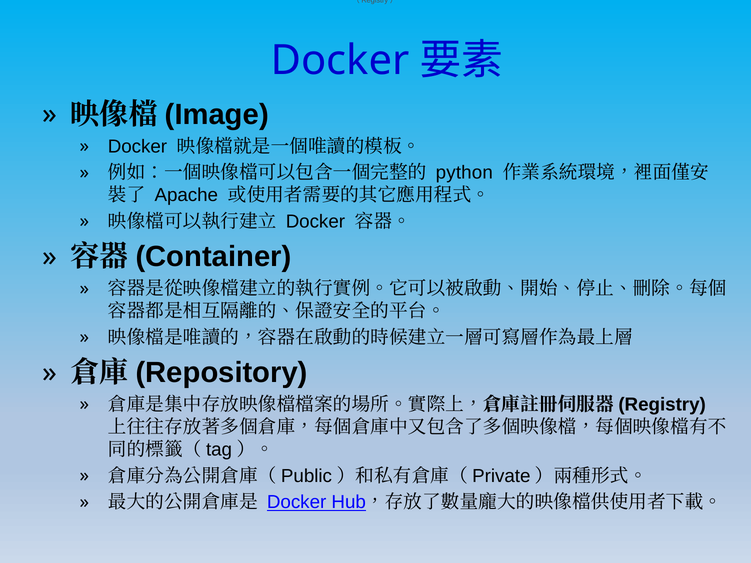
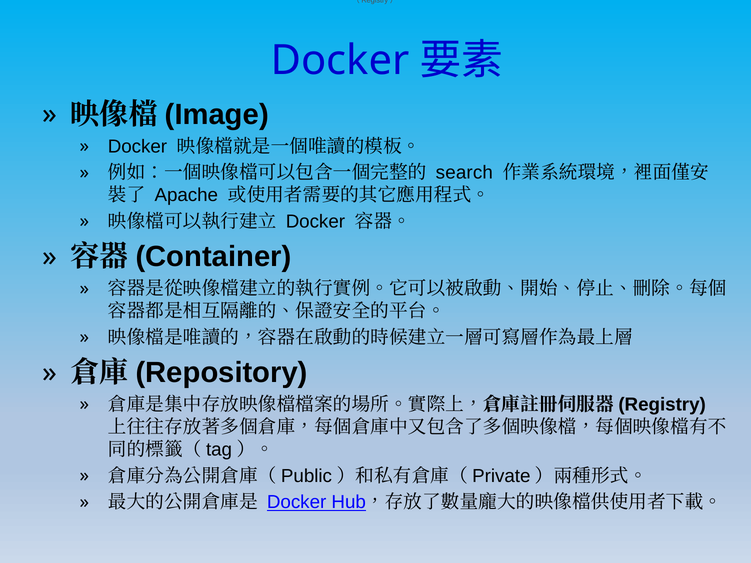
python: python -> search
